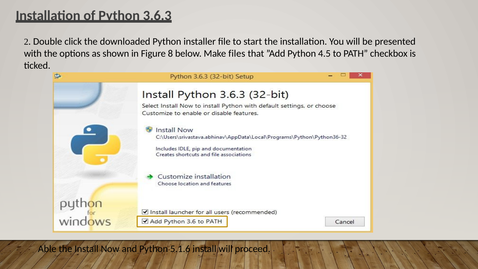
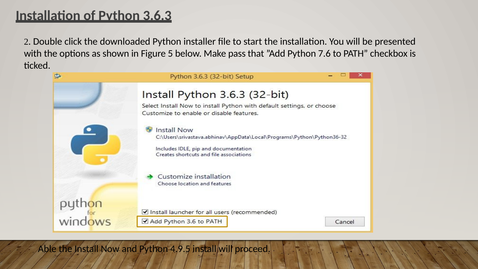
8: 8 -> 5
files: files -> pass
4.5: 4.5 -> 7.6
5.1.6: 5.1.6 -> 4.9.5
